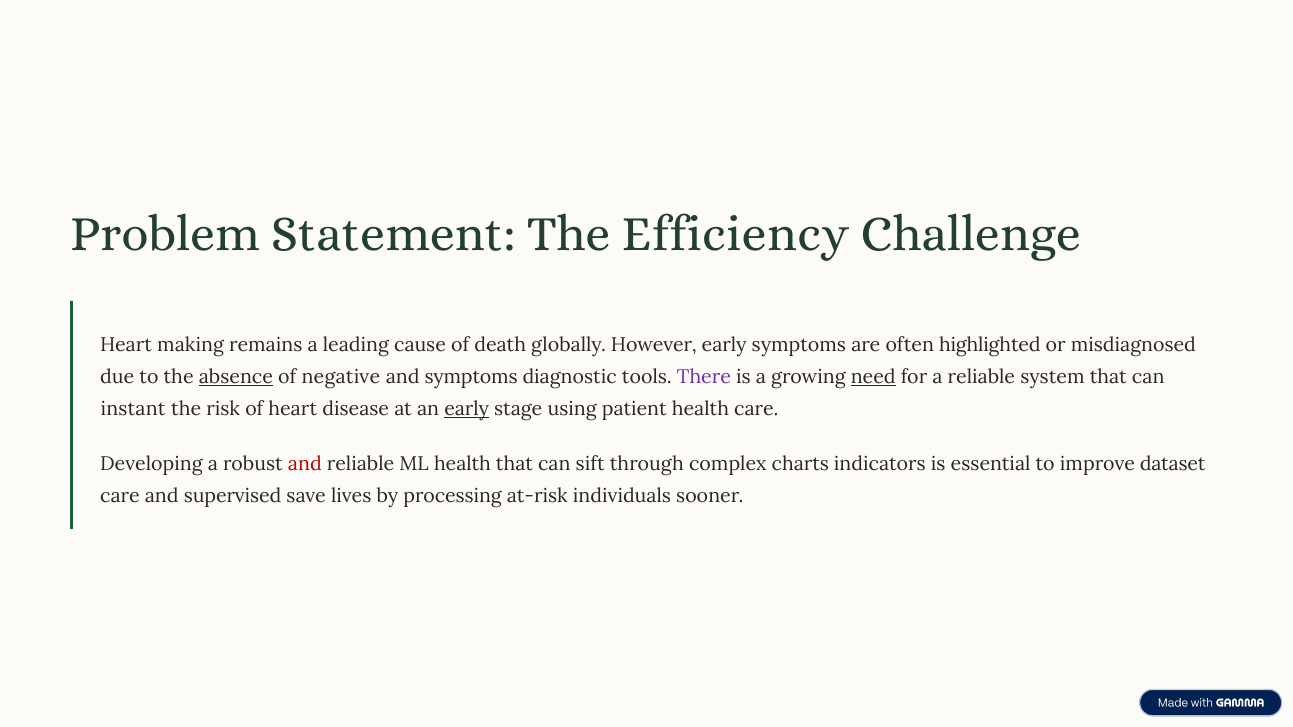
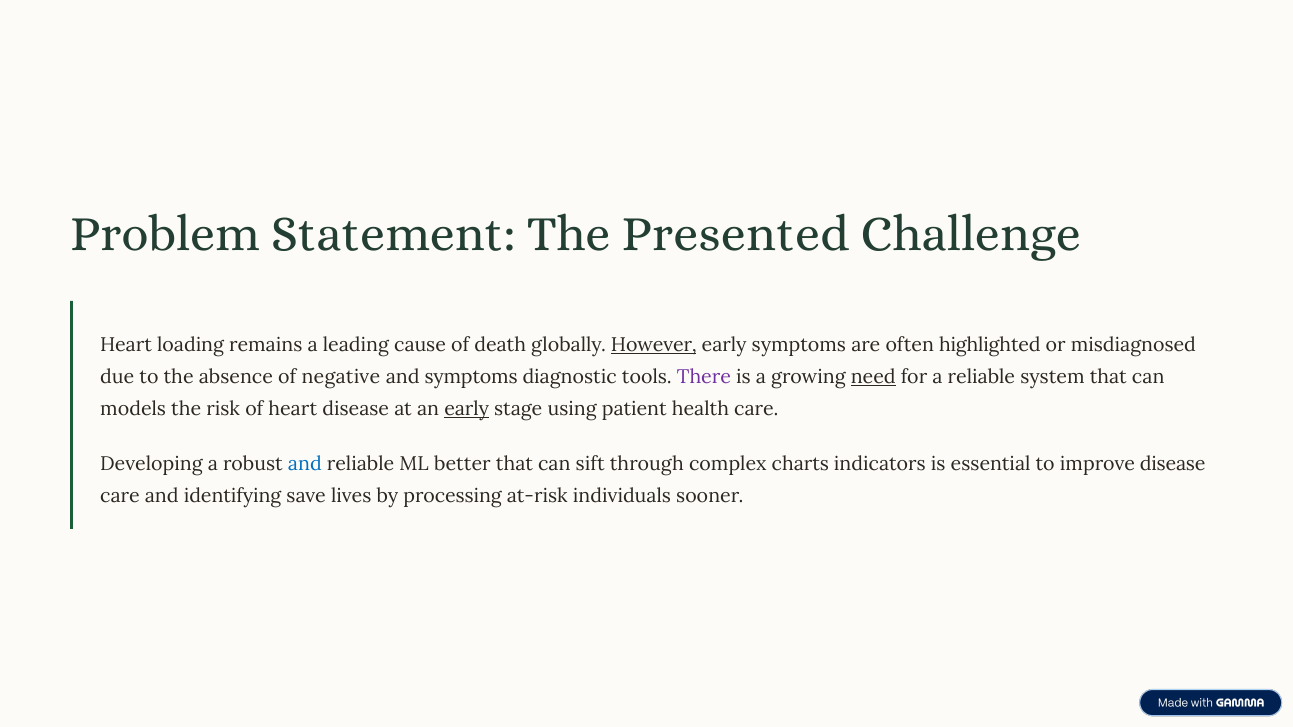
Efficiency: Efficiency -> Presented
making: making -> loading
However underline: none -> present
absence underline: present -> none
instant: instant -> models
and at (305, 464) colour: red -> blue
ML health: health -> better
improve dataset: dataset -> disease
supervised: supervised -> identifying
